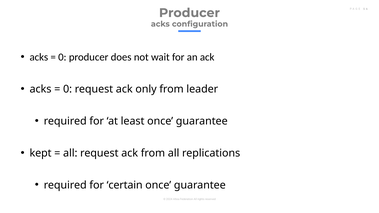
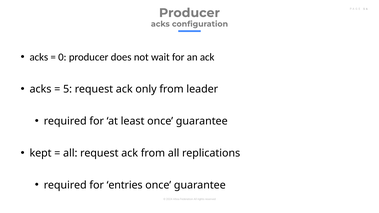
0 at (68, 89): 0 -> 5
certain: certain -> entries
